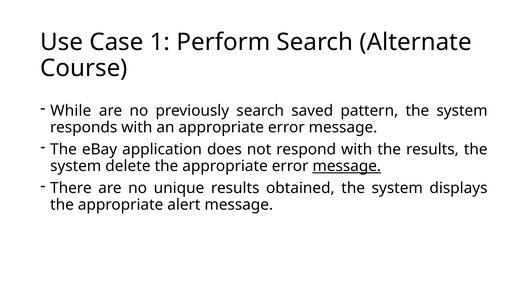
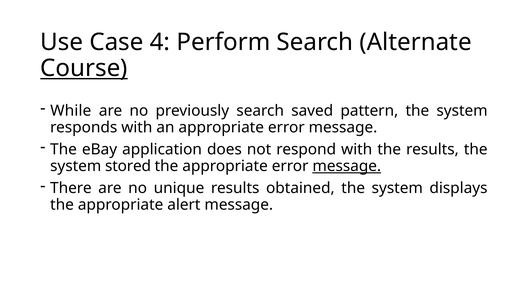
1: 1 -> 4
Course underline: none -> present
delete: delete -> stored
